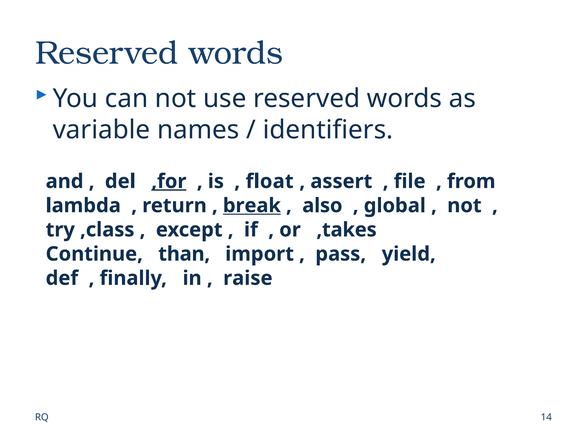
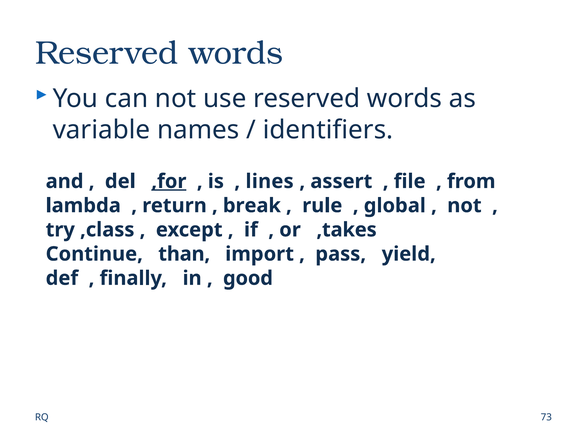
float: float -> lines
break underline: present -> none
also: also -> rule
raise: raise -> good
14: 14 -> 73
